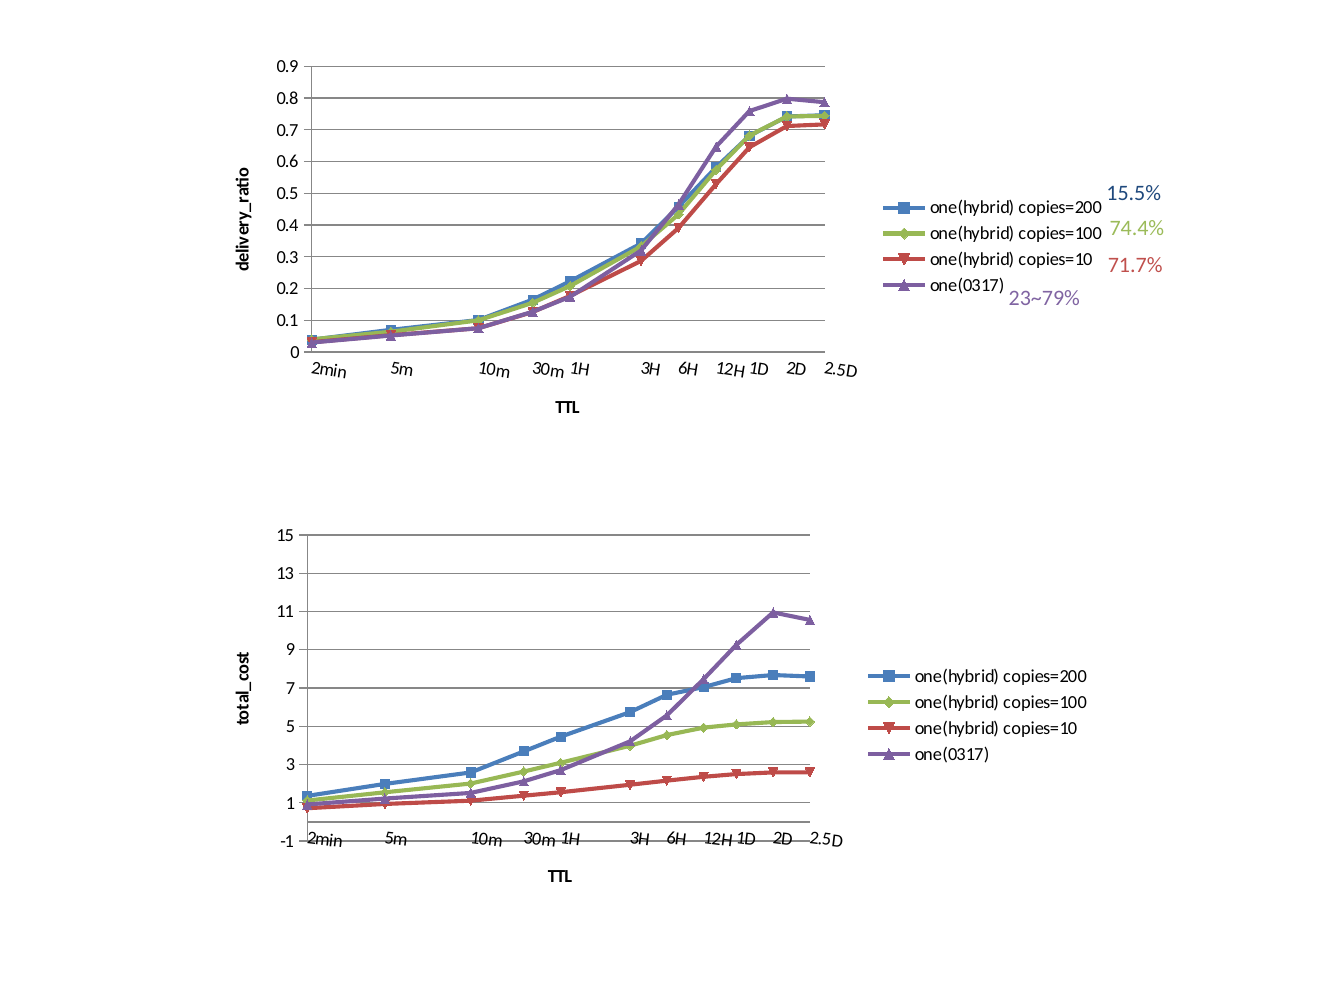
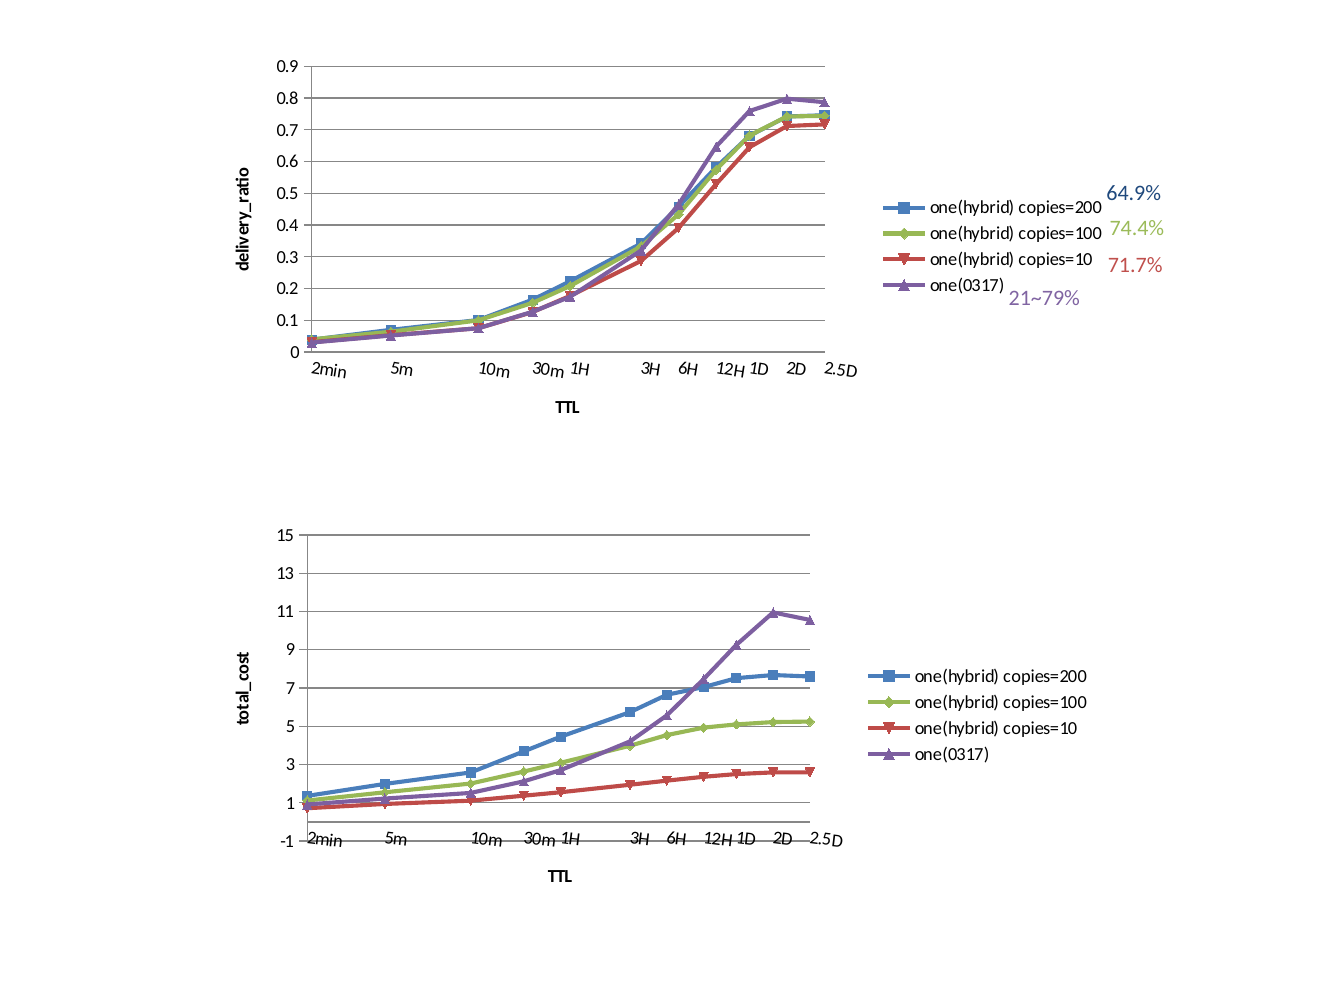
15.5%: 15.5% -> 64.9%
23~79%: 23~79% -> 21~79%
